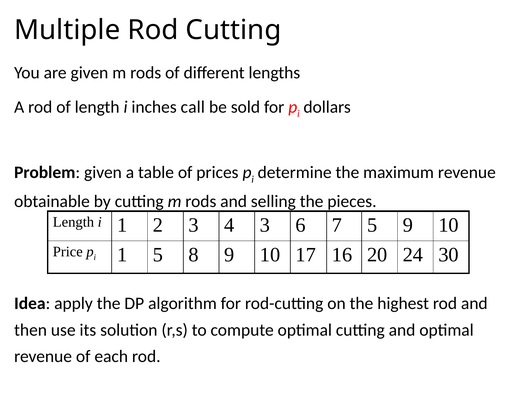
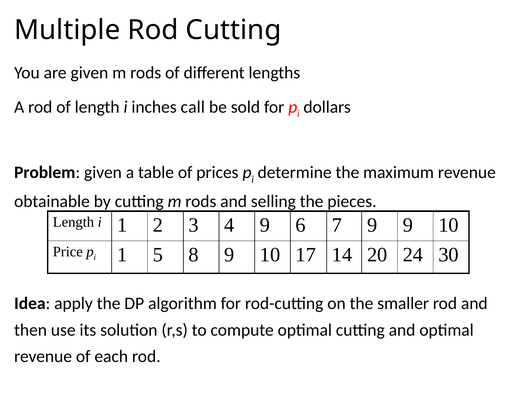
4 3: 3 -> 9
7 5: 5 -> 9
16: 16 -> 14
highest: highest -> smaller
